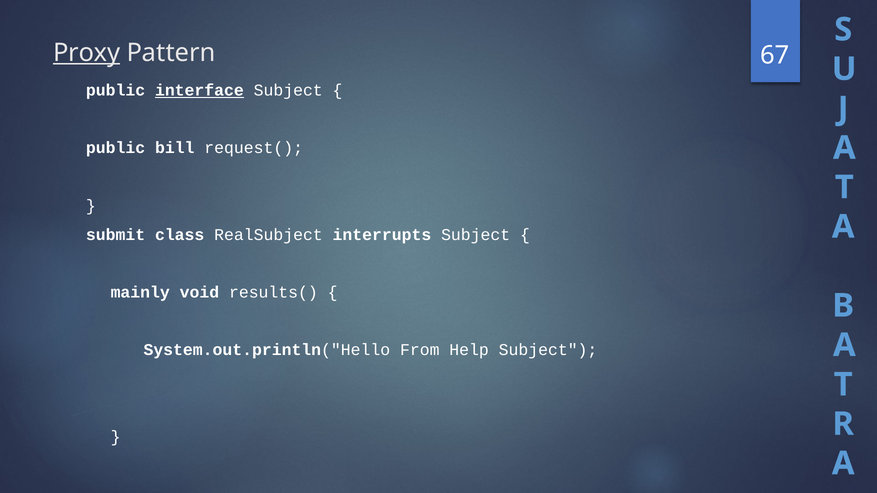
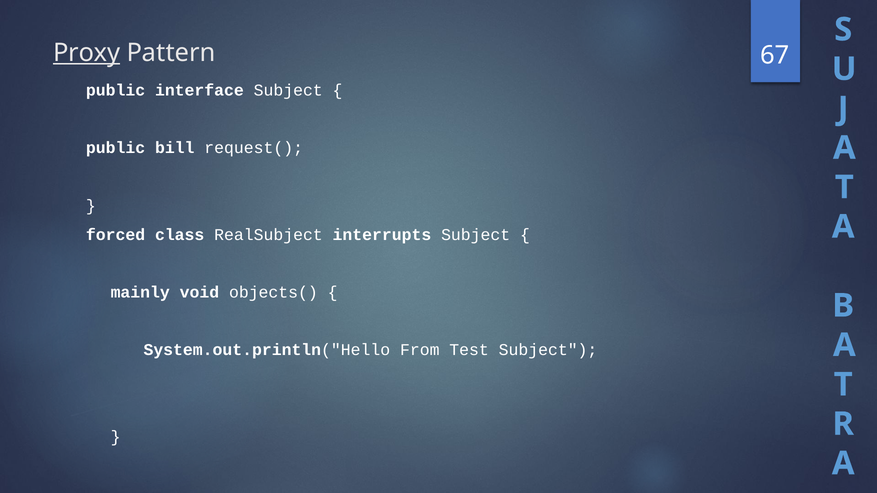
interface underline: present -> none
submit: submit -> forced
results(: results( -> objects(
Help: Help -> Test
